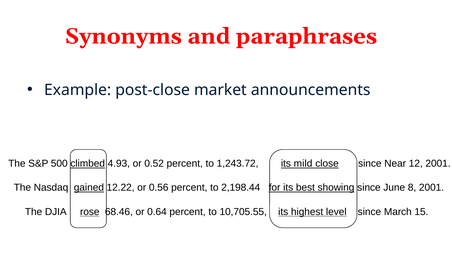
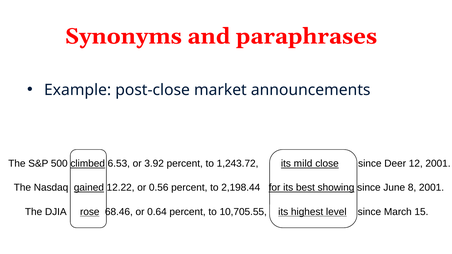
4.93: 4.93 -> 6.53
0.52: 0.52 -> 3.92
Near: Near -> Deer
